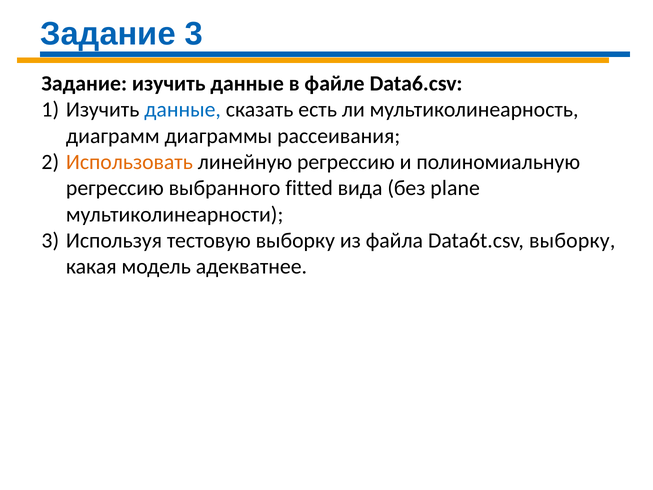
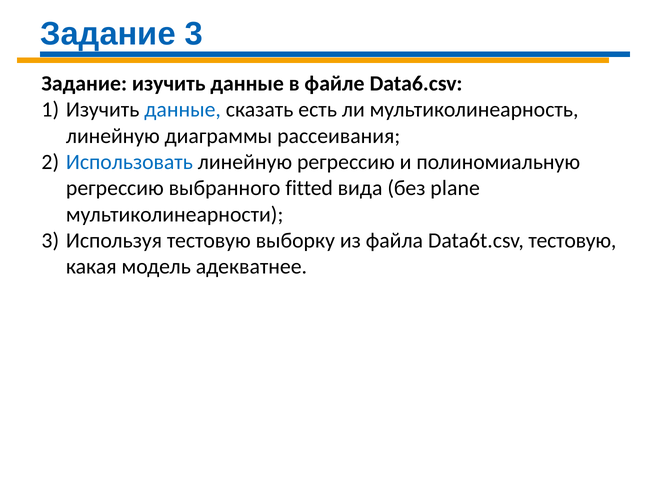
диаграмм at (113, 136): диаграмм -> линейную
Использовать colour: orange -> blue
Data6t.csv выборку: выборку -> тестовую
